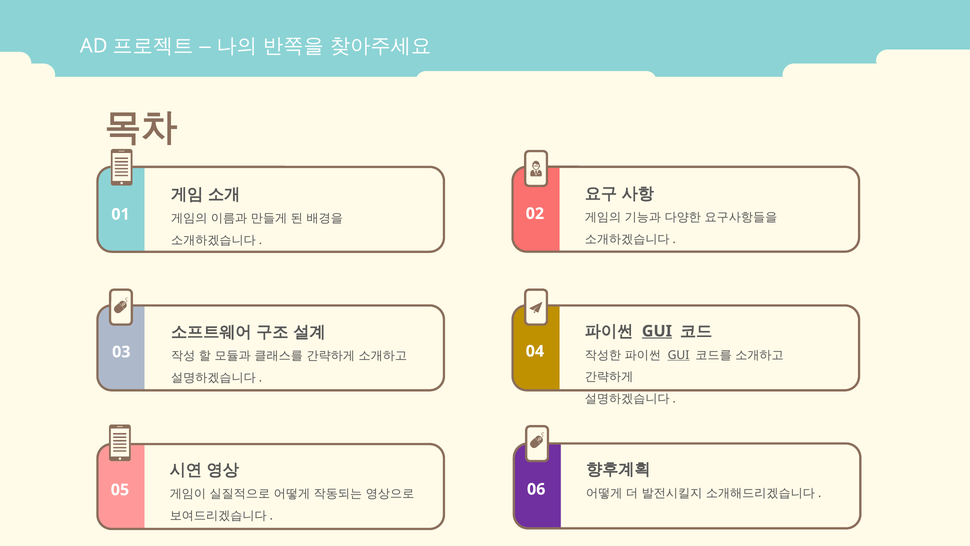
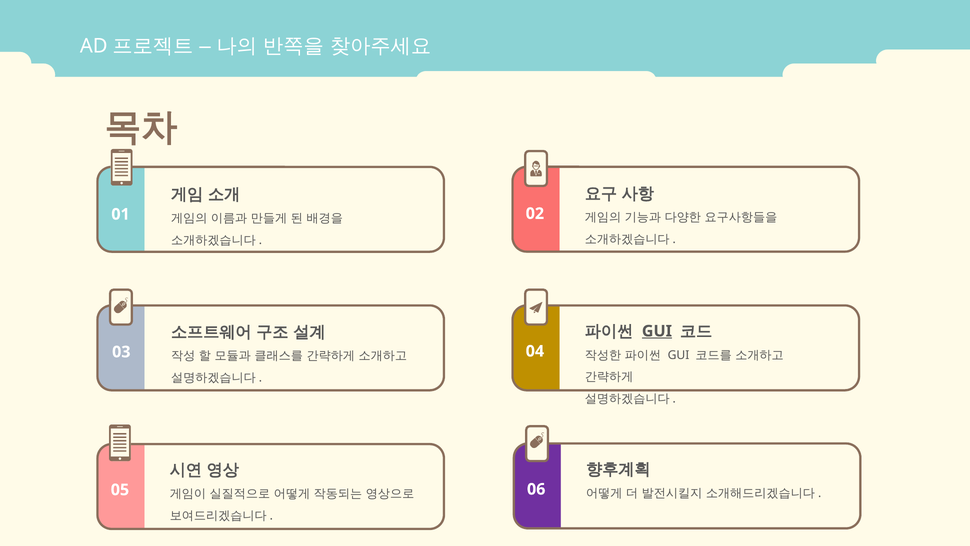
GUI at (679, 355) underline: present -> none
